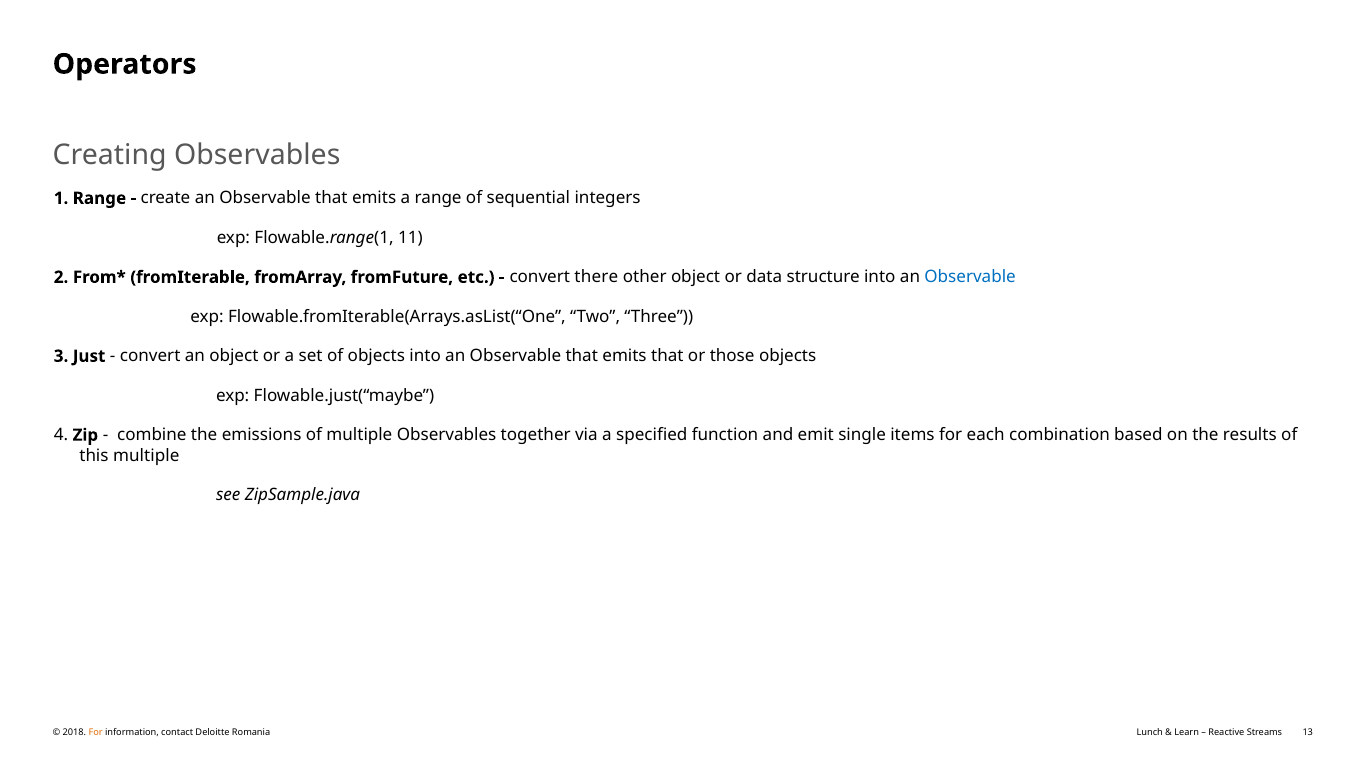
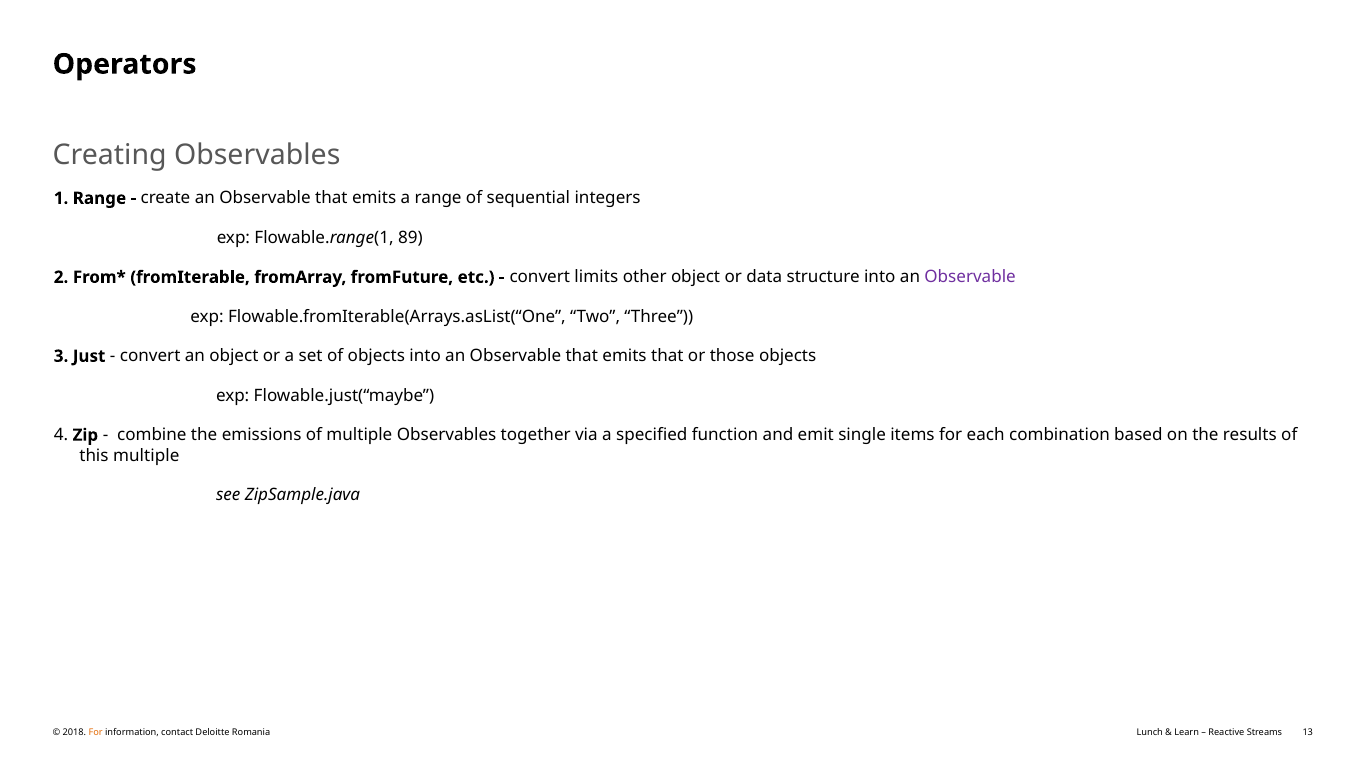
11: 11 -> 89
there: there -> limits
Observable at (970, 277) colour: blue -> purple
